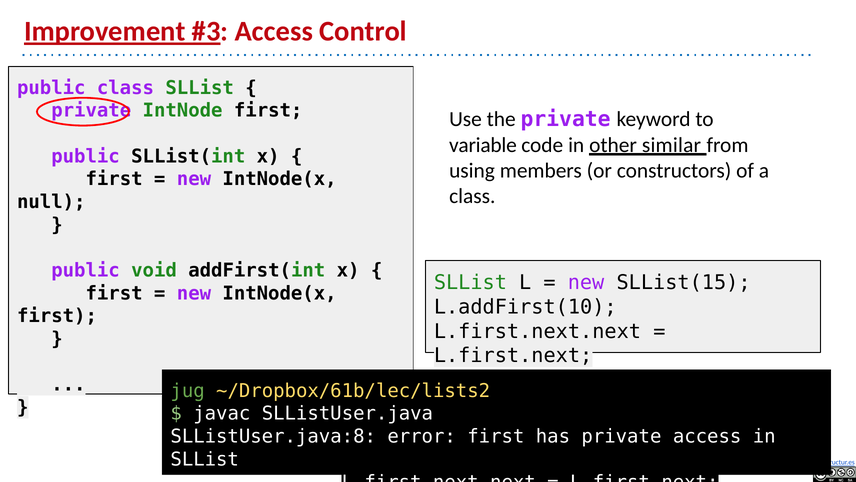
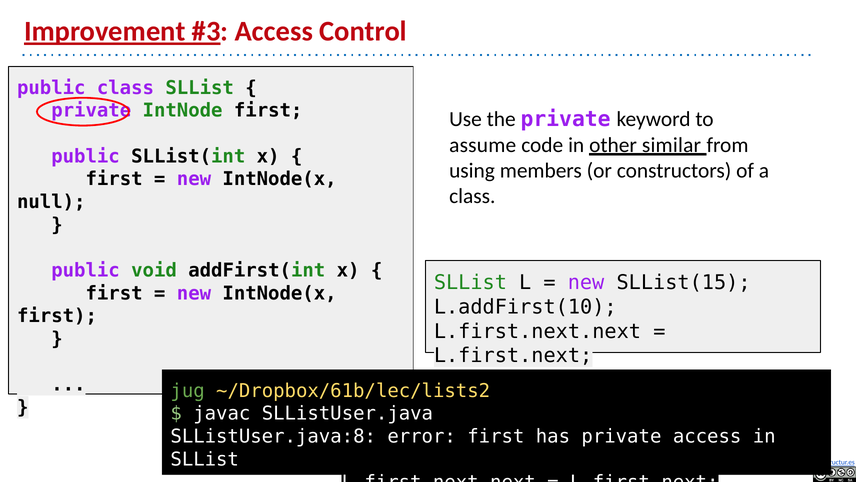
variable: variable -> assume
